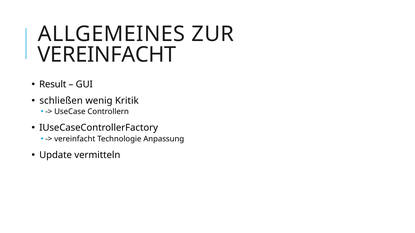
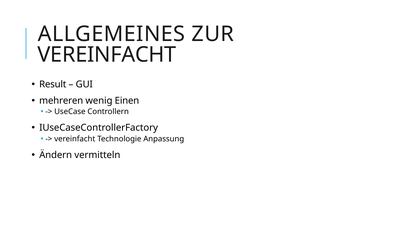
schließen: schließen -> mehreren
Kritik: Kritik -> Einen
Update: Update -> Ändern
